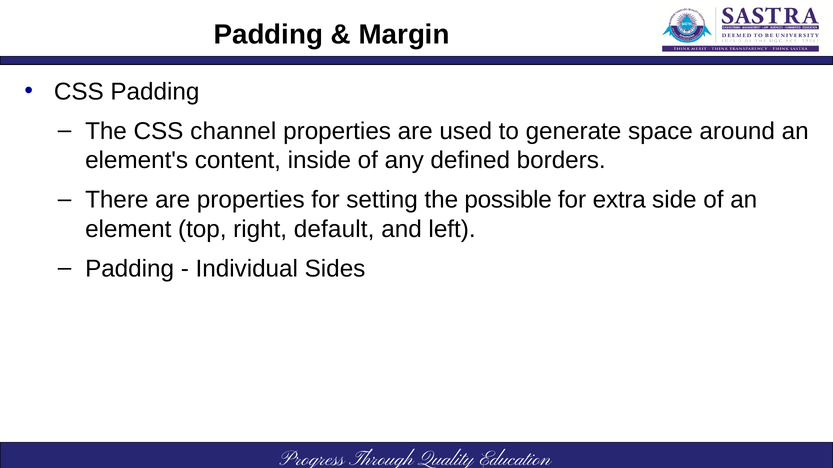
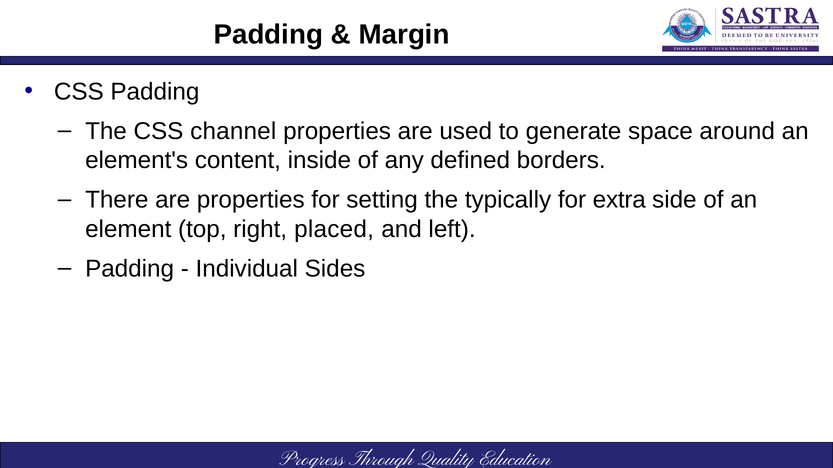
possible: possible -> typically
default: default -> placed
